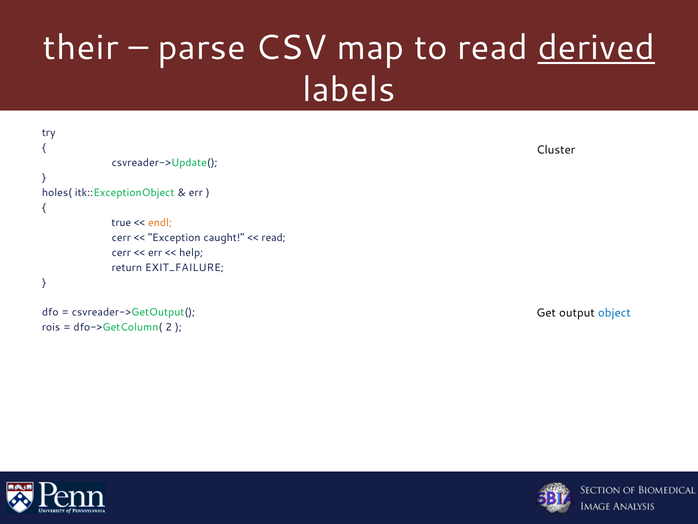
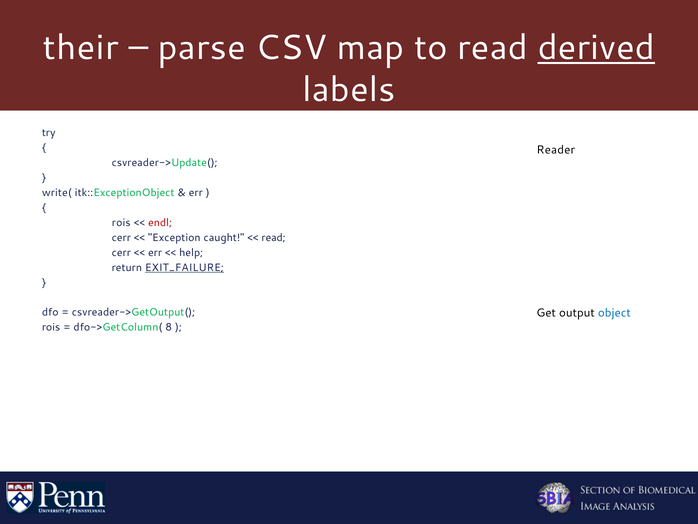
Cluster: Cluster -> Reader
holes(: holes( -> write(
true at (121, 222): true -> rois
endl colour: orange -> red
EXIT_FAILURE underline: none -> present
2: 2 -> 8
